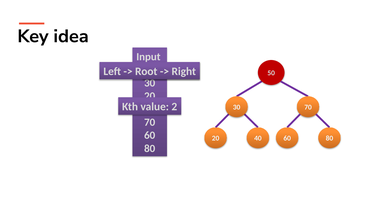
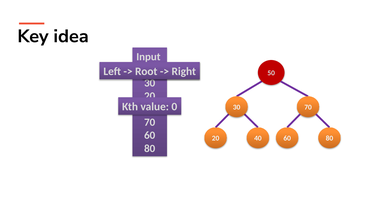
2: 2 -> 0
